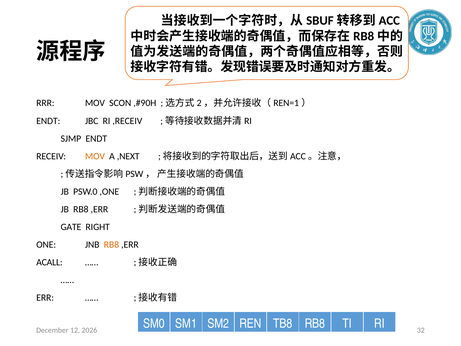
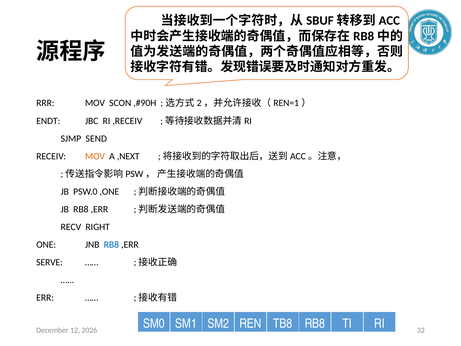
SJMP ENDT: ENDT -> SEND
GATE: GATE -> RECV
RB8 at (111, 245) colour: orange -> blue
ACALL: ACALL -> SERVE
